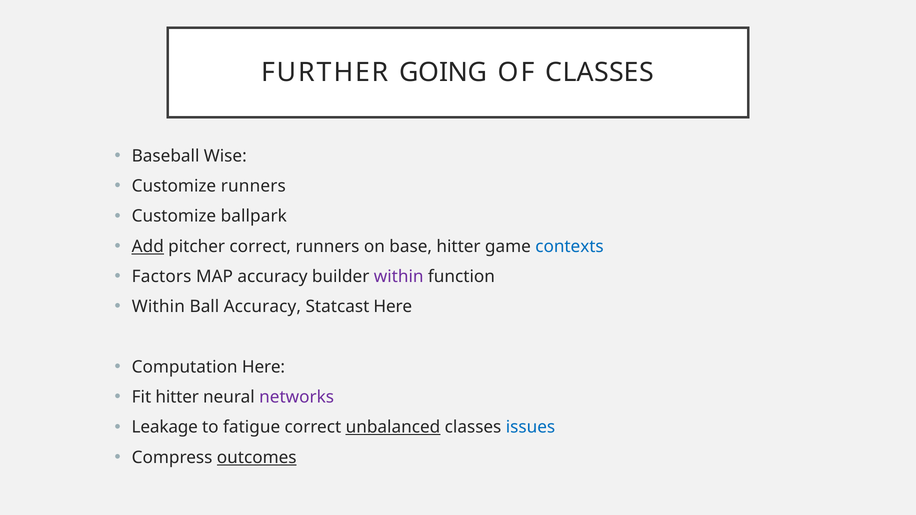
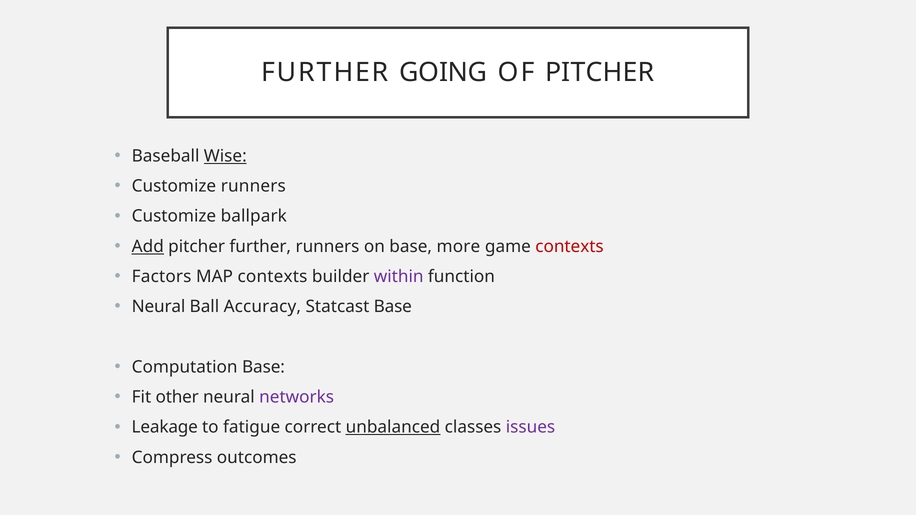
OF CLASSES: CLASSES -> PITCHER
Wise underline: none -> present
pitcher correct: correct -> further
base hitter: hitter -> more
contexts at (570, 247) colour: blue -> red
MAP accuracy: accuracy -> contexts
Within at (158, 307): Within -> Neural
Statcast Here: Here -> Base
Computation Here: Here -> Base
Fit hitter: hitter -> other
issues colour: blue -> purple
outcomes underline: present -> none
